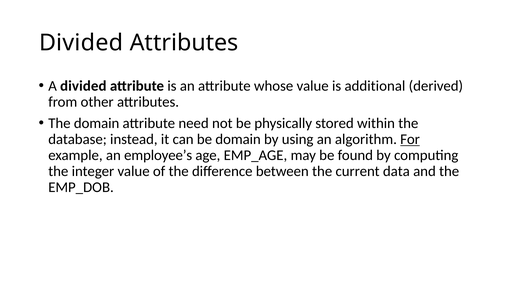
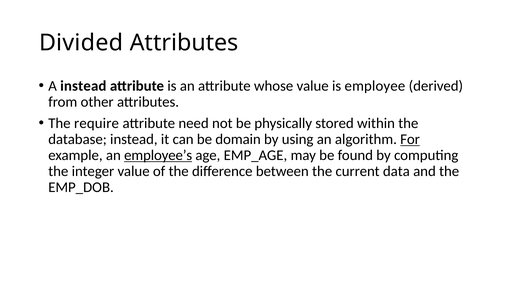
A divided: divided -> instead
additional: additional -> employee
The domain: domain -> require
employee’s underline: none -> present
